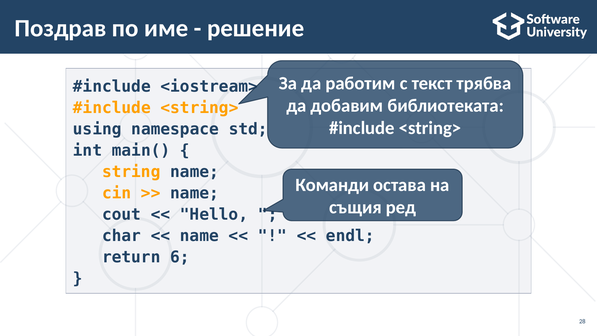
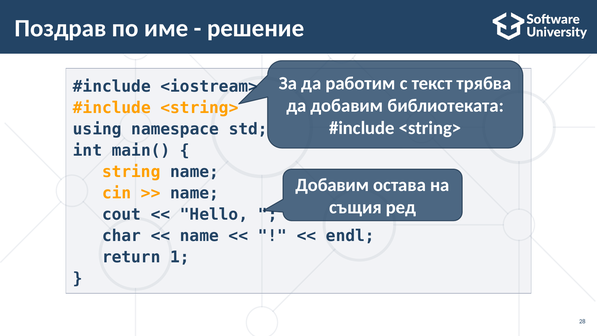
Команди at (332, 185): Команди -> Добавим
6: 6 -> 1
